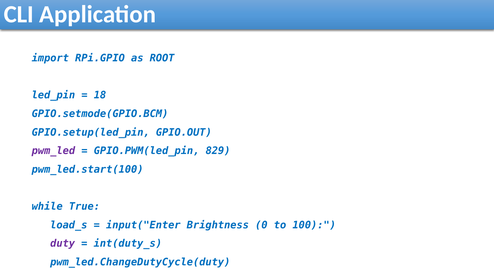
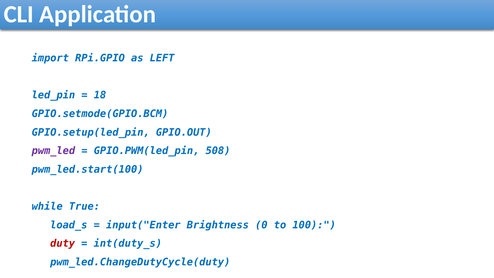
ROOT: ROOT -> LEFT
829: 829 -> 508
duty colour: purple -> red
